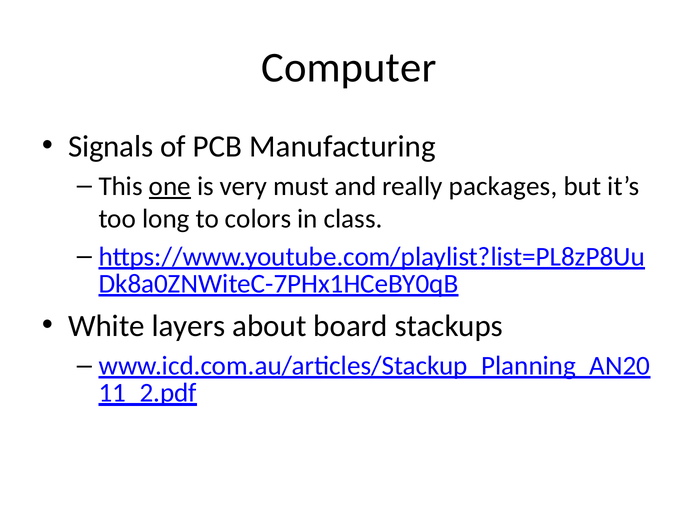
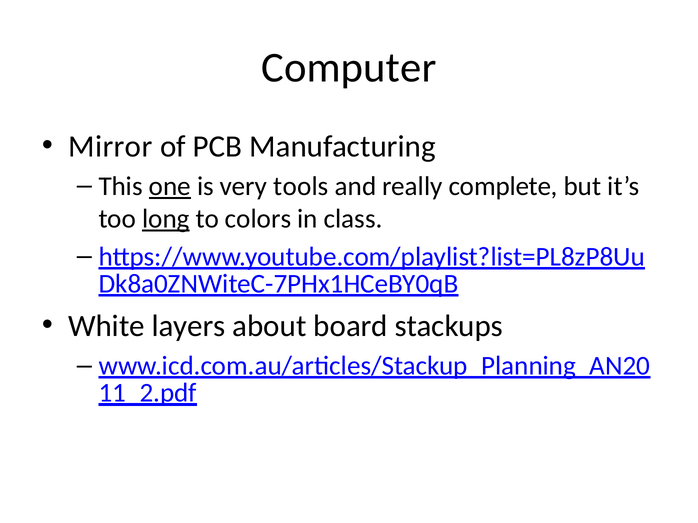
Signals: Signals -> Mirror
must: must -> tools
packages: packages -> complete
long underline: none -> present
